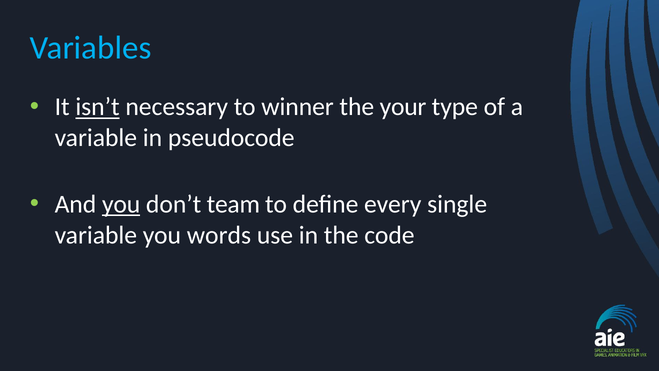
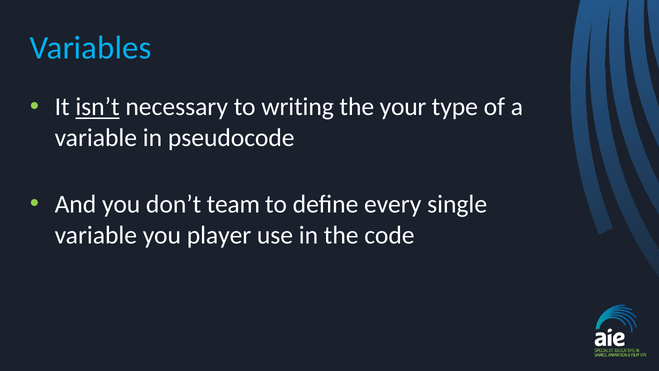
winner: winner -> writing
you at (121, 204) underline: present -> none
words: words -> player
